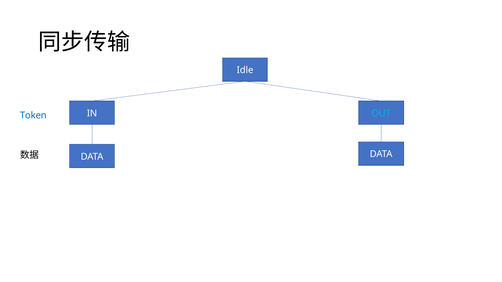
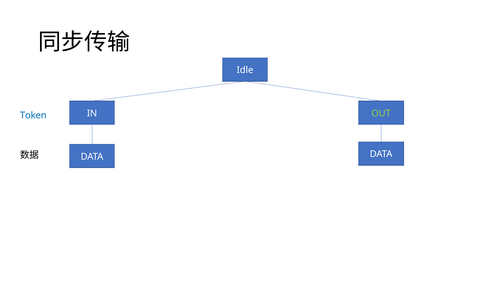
OUT colour: light blue -> light green
